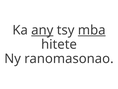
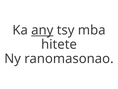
mba underline: present -> none
